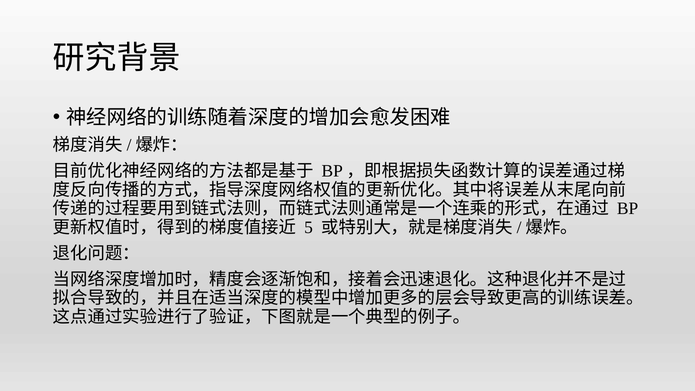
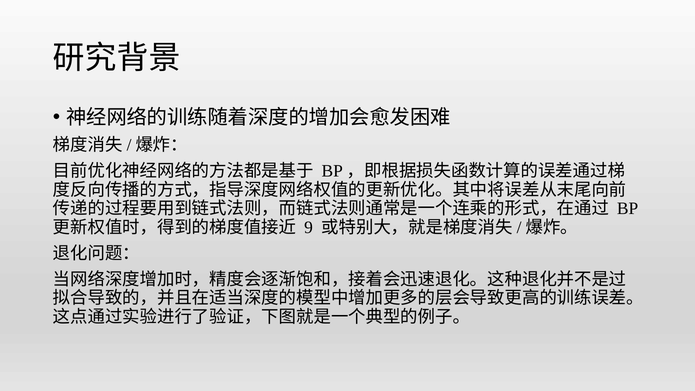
5: 5 -> 9
